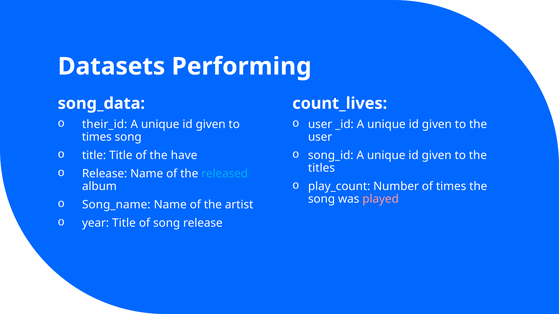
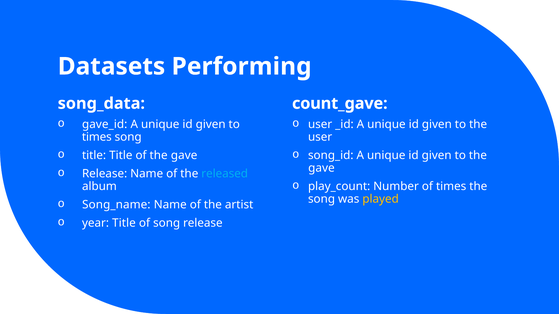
count_lives: count_lives -> count_gave
their_id: their_id -> gave_id
of the have: have -> gave
titles at (321, 168): titles -> gave
played colour: pink -> yellow
